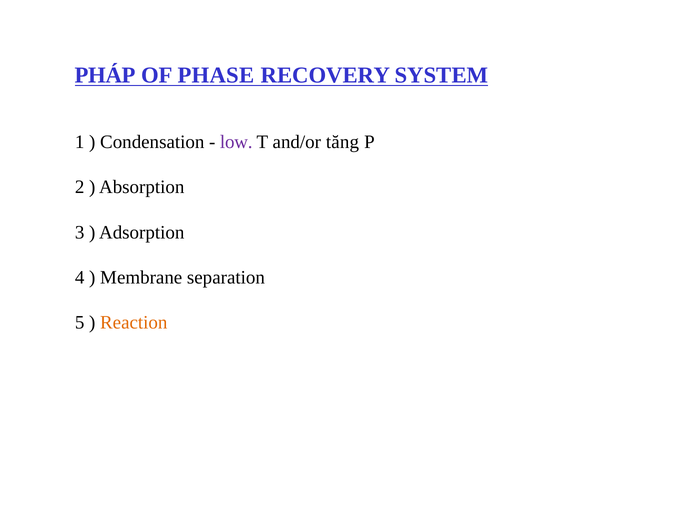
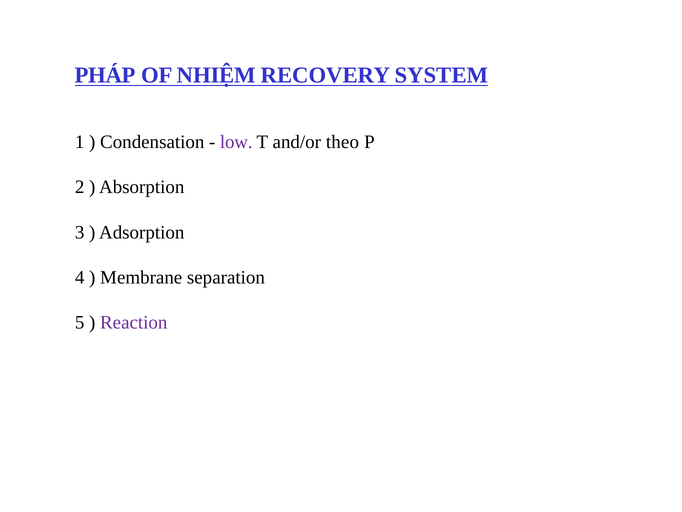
PHASE: PHASE -> NHIỆM
tăng: tăng -> theo
Reaction colour: orange -> purple
